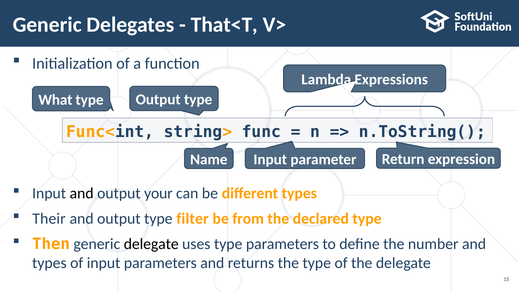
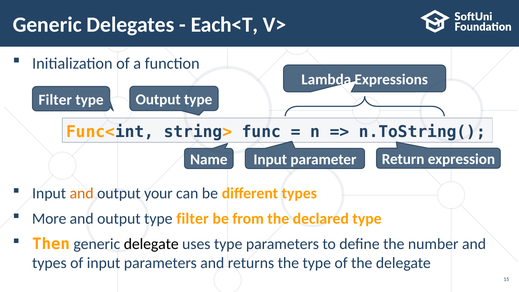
That<T: That<T -> Each<T
What at (55, 100): What -> Filter
and at (82, 193) colour: black -> orange
Their: Their -> More
